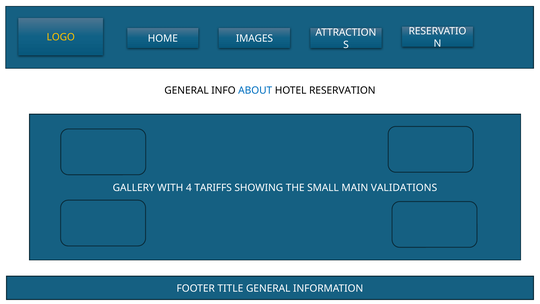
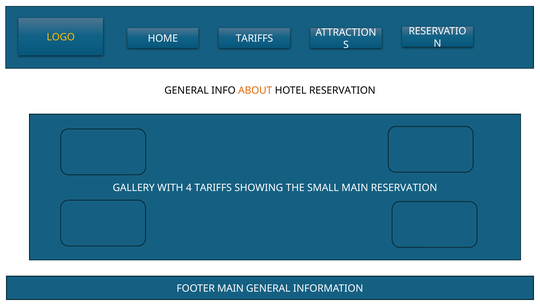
HOME IMAGES: IMAGES -> TARIFFS
ABOUT colour: blue -> orange
MAIN VALIDATIONS: VALIDATIONS -> RESERVATION
FOOTER TITLE: TITLE -> MAIN
